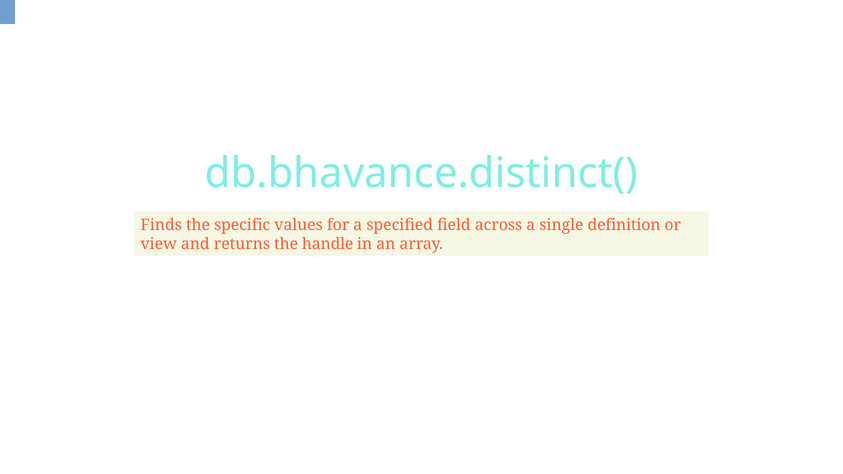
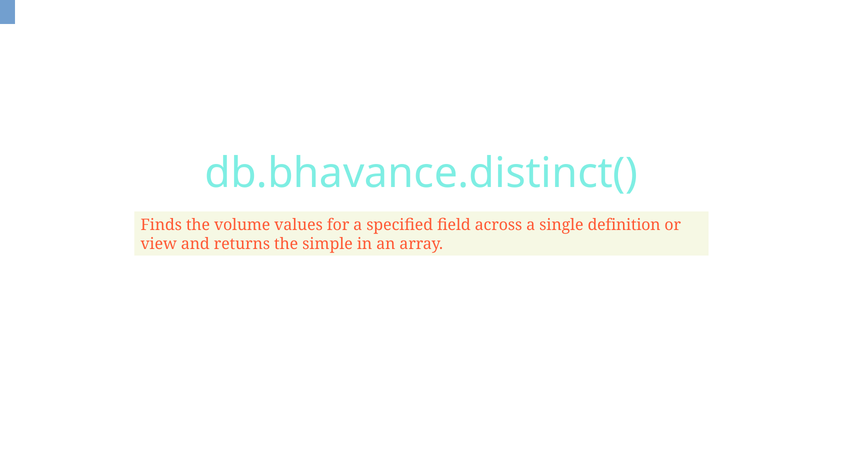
specific: specific -> volume
handle: handle -> simple
